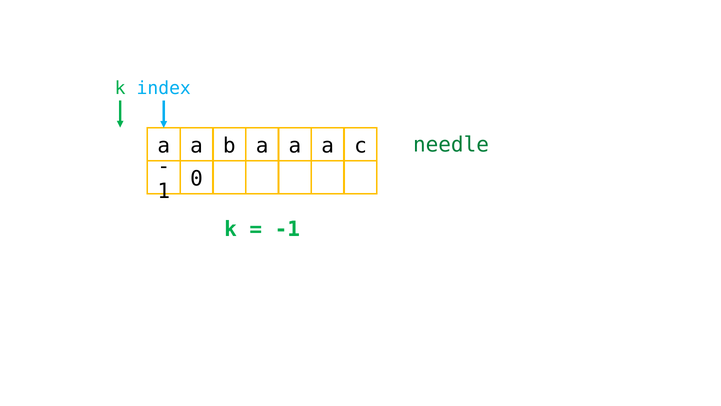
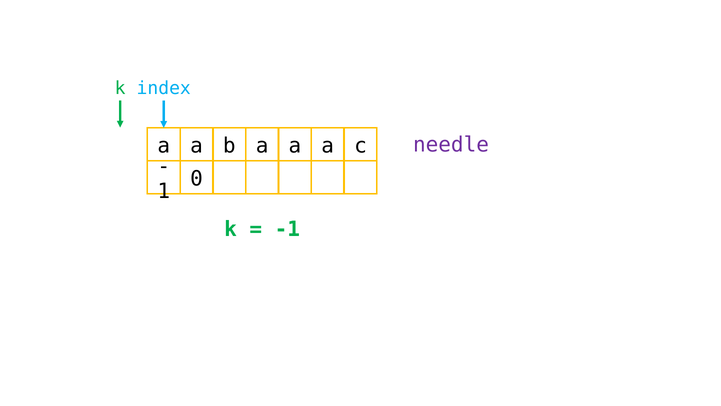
needle colour: green -> purple
